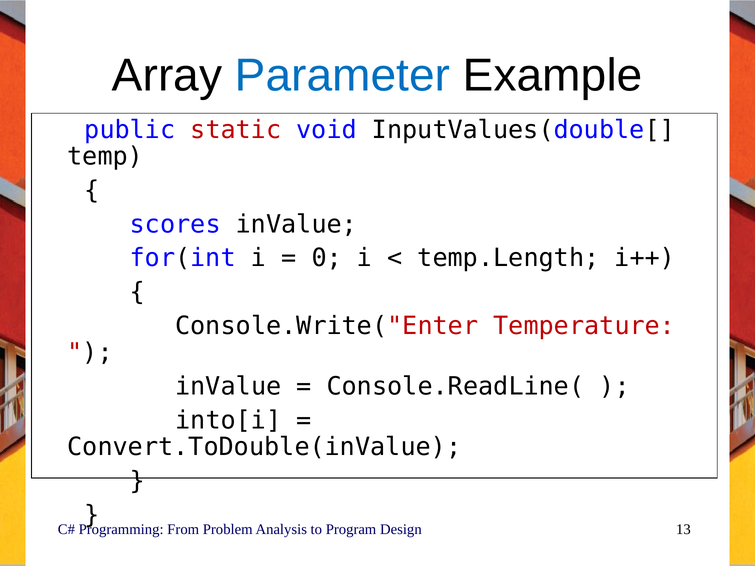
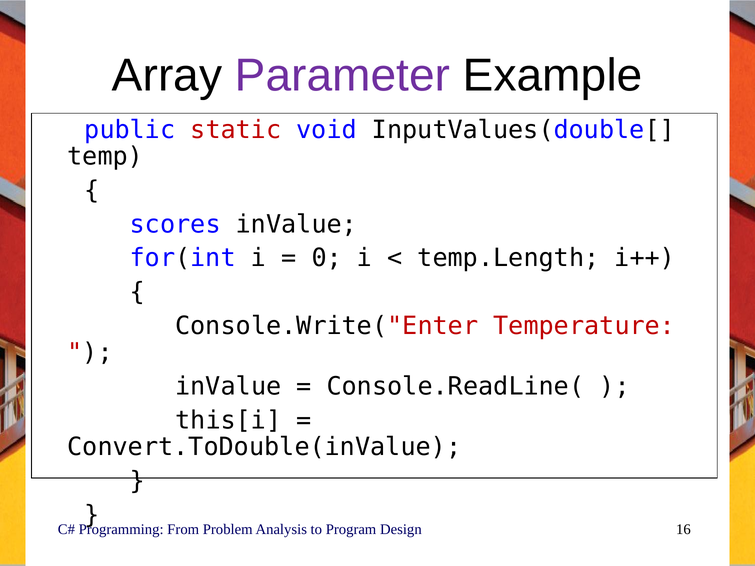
Parameter colour: blue -> purple
into[i: into[i -> this[i
13: 13 -> 16
